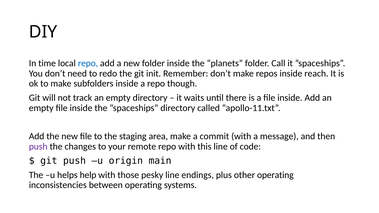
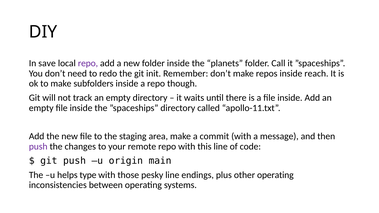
time: time -> save
repo at (88, 63) colour: blue -> purple
help: help -> type
